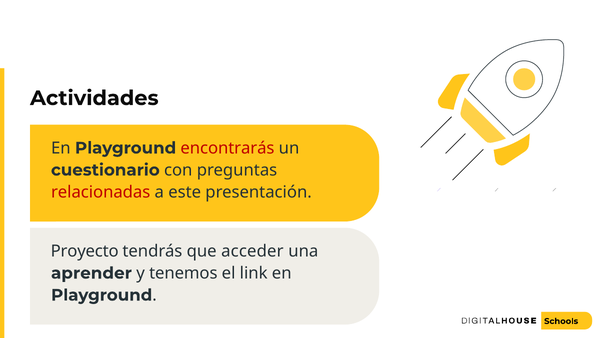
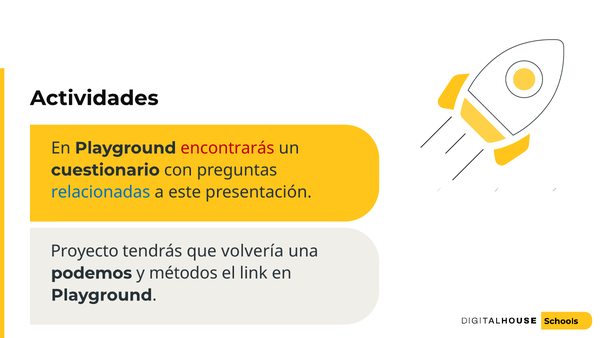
relacionadas colour: red -> blue
acceder: acceder -> volvería
aprender: aprender -> podemos
tenemos: tenemos -> métodos
